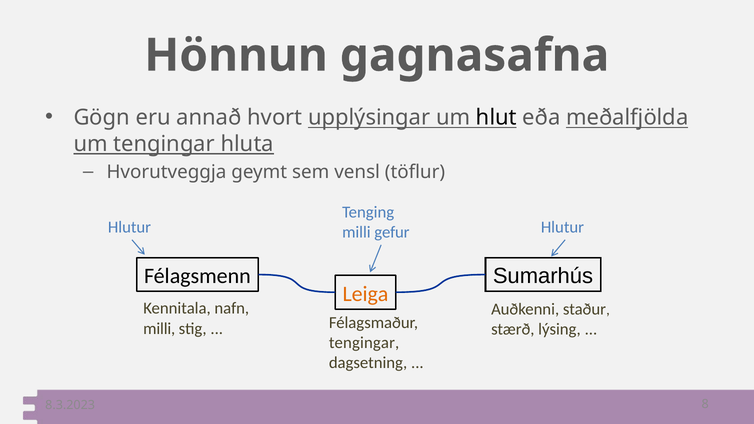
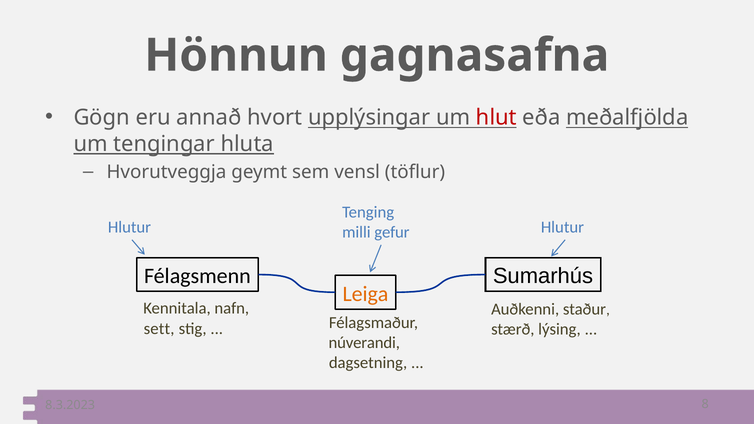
hlut colour: black -> red
milli at (159, 329): milli -> sett
tengingar at (364, 343): tengingar -> núverandi
